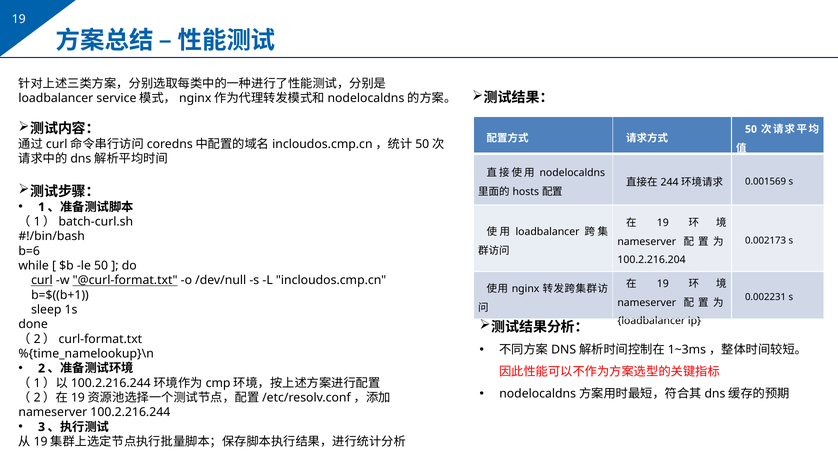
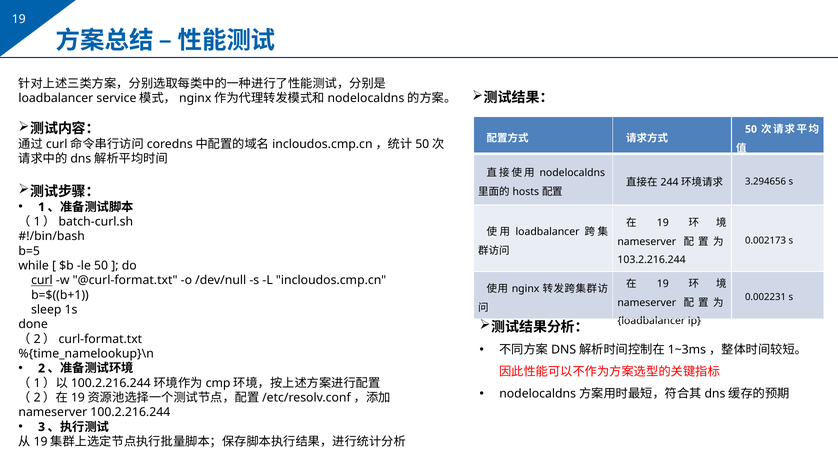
0.001569: 0.001569 -> 3.294656
b=6: b=6 -> b=5
100.2.216.204: 100.2.216.204 -> 103.2.216.244
@curl-format.txt underline: present -> none
